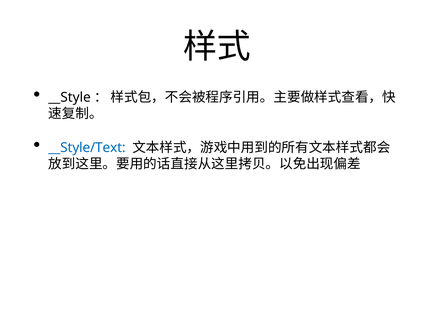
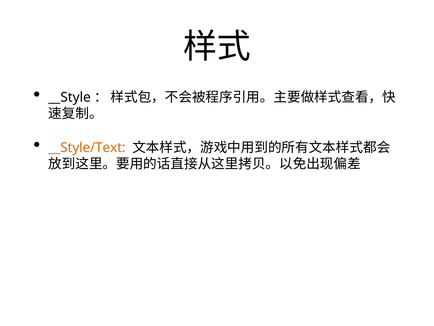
__Style/Text colour: blue -> orange
